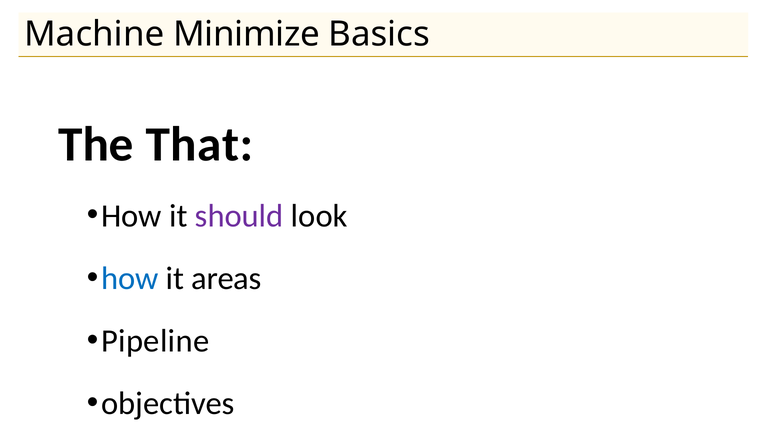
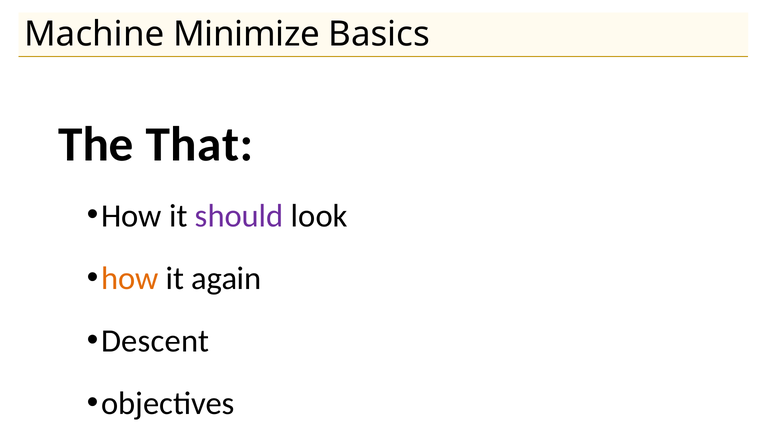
how at (130, 279) colour: blue -> orange
areas: areas -> again
Pipeline: Pipeline -> Descent
